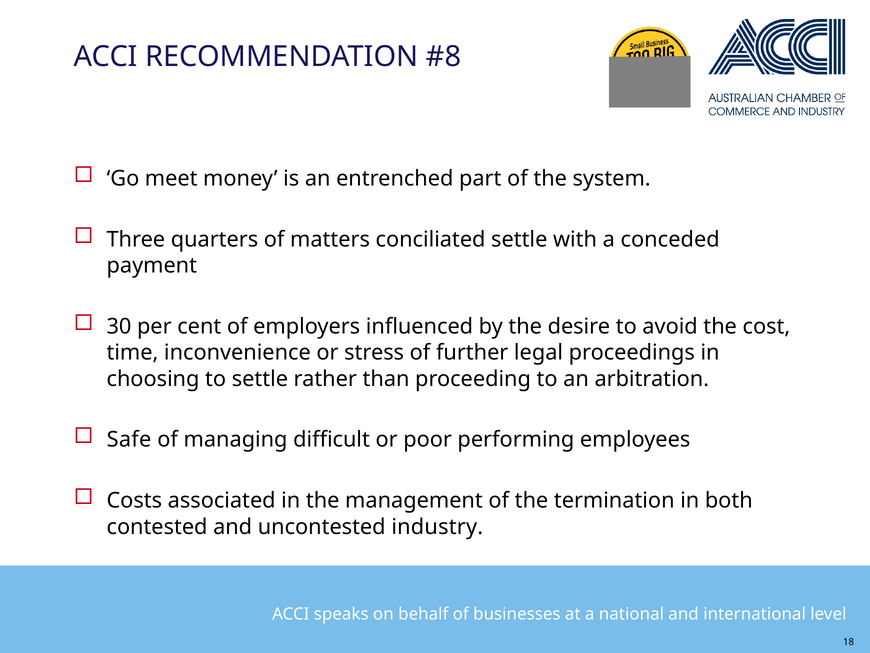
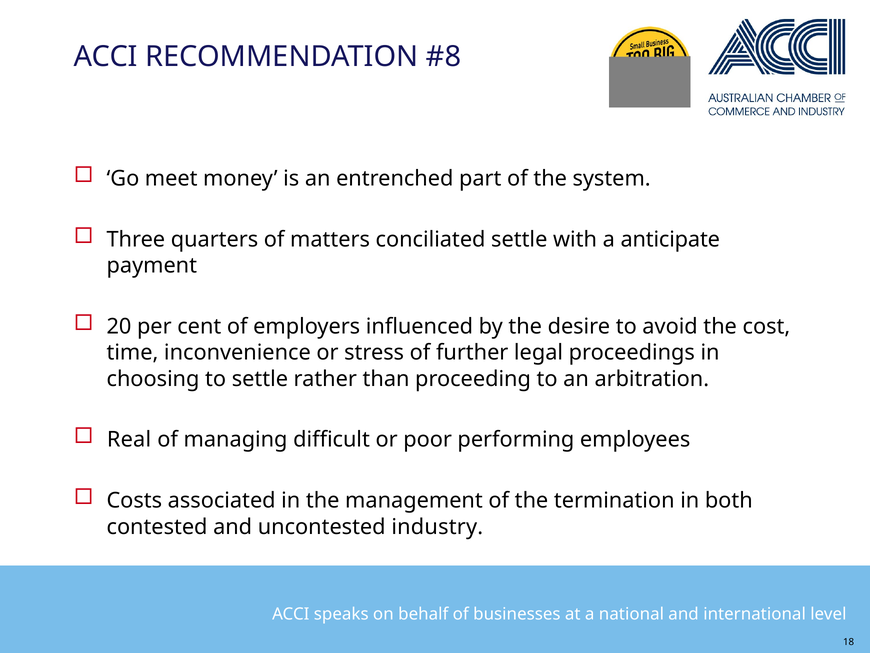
conceded: conceded -> anticipate
30: 30 -> 20
Safe: Safe -> Real
